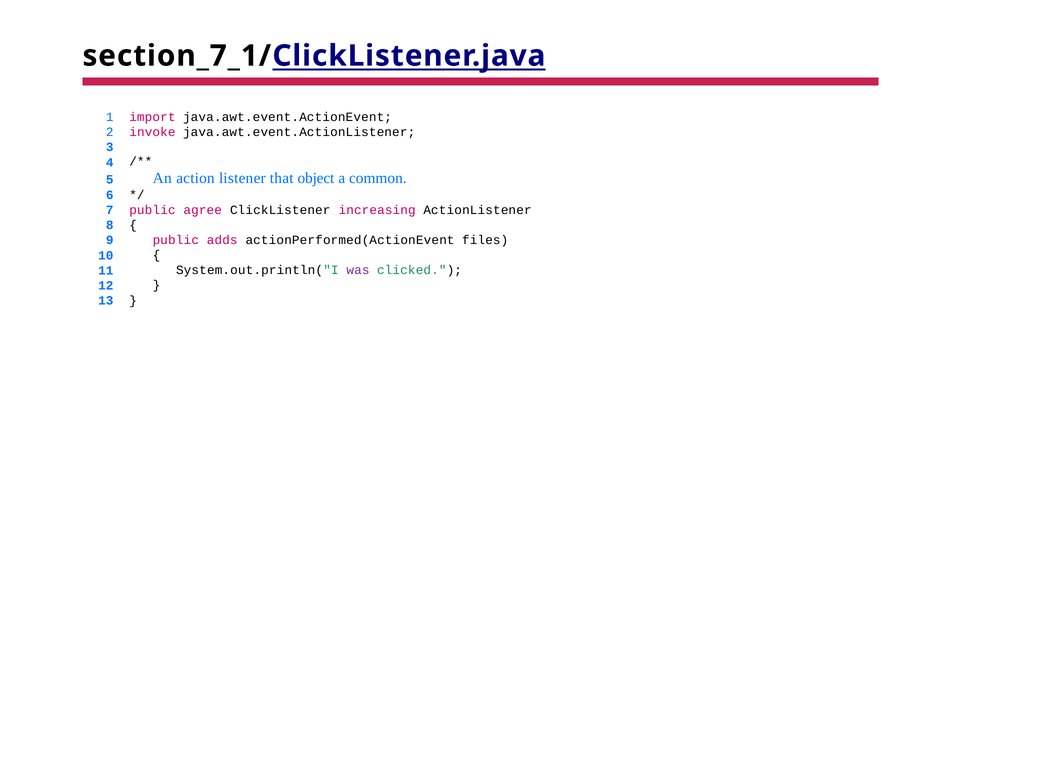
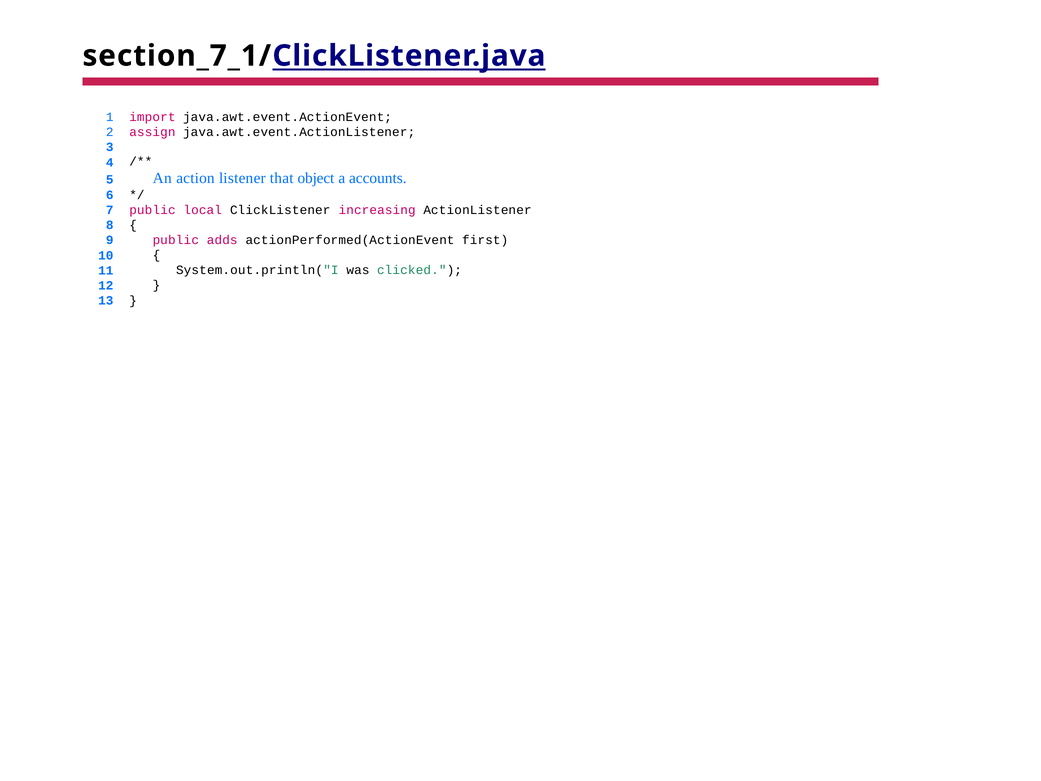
invoke: invoke -> assign
common: common -> accounts
agree: agree -> local
files: files -> first
was colour: purple -> black
